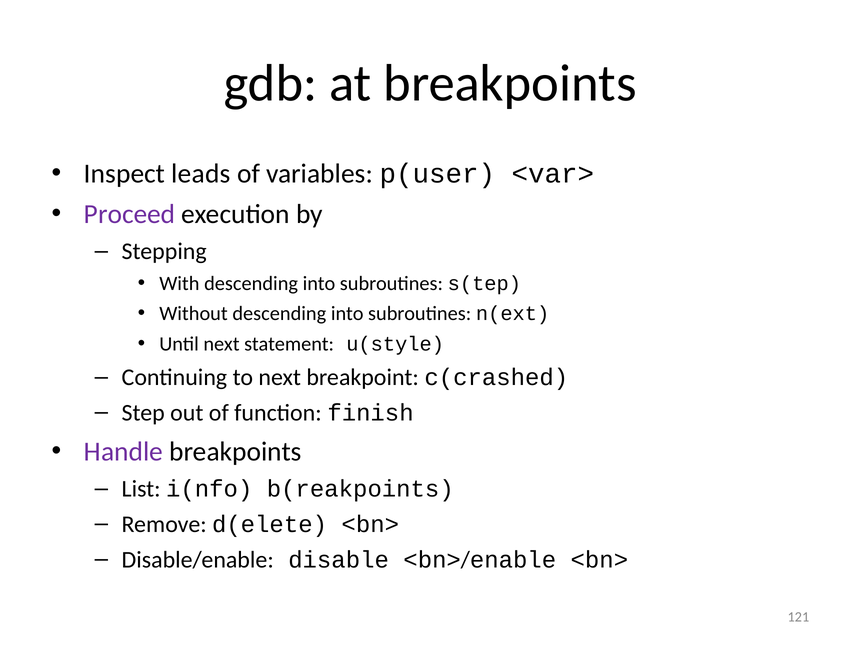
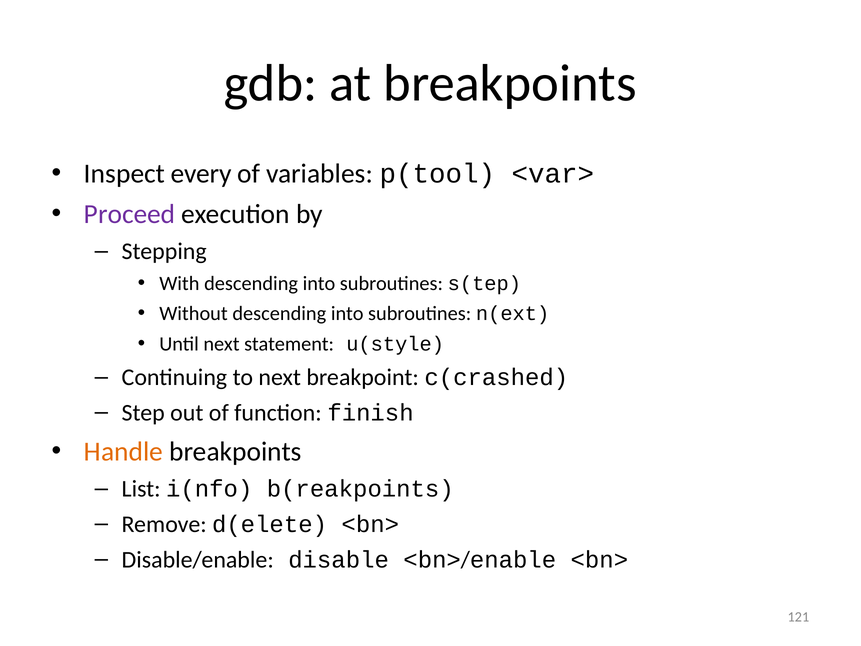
leads: leads -> every
p(user: p(user -> p(tool
Handle colour: purple -> orange
